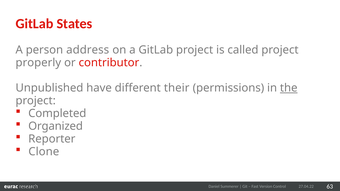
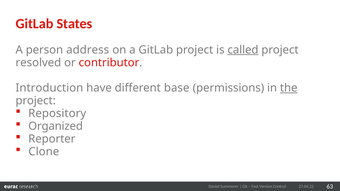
called underline: none -> present
properly: properly -> resolved
Unpublished: Unpublished -> Introduction
their: their -> base
Completed: Completed -> Repository
